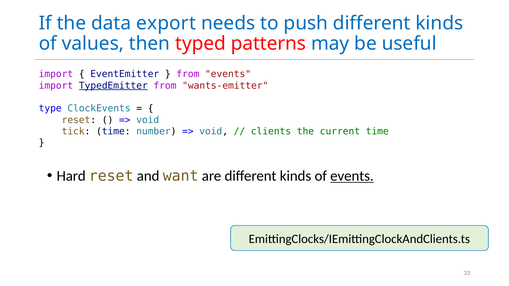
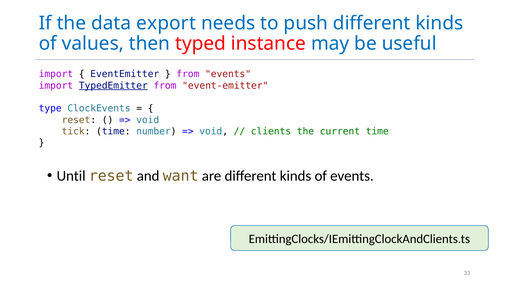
patterns: patterns -> instance
wants-emitter: wants-emitter -> event-emitter
Hard: Hard -> Until
events at (352, 176) underline: present -> none
